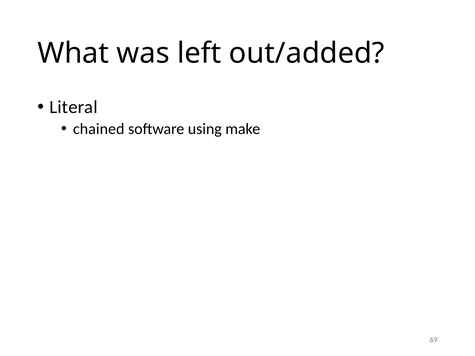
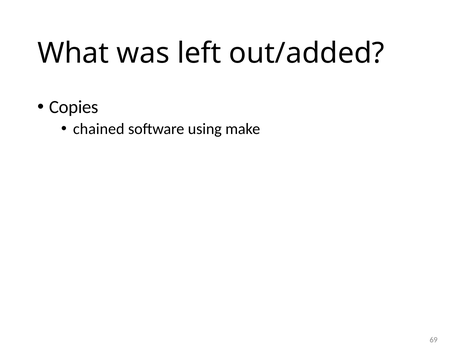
Literal: Literal -> Copies
